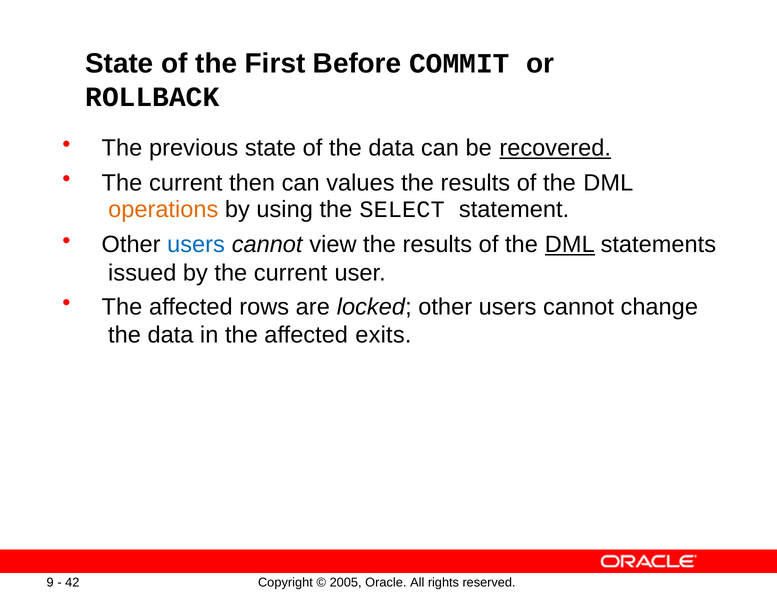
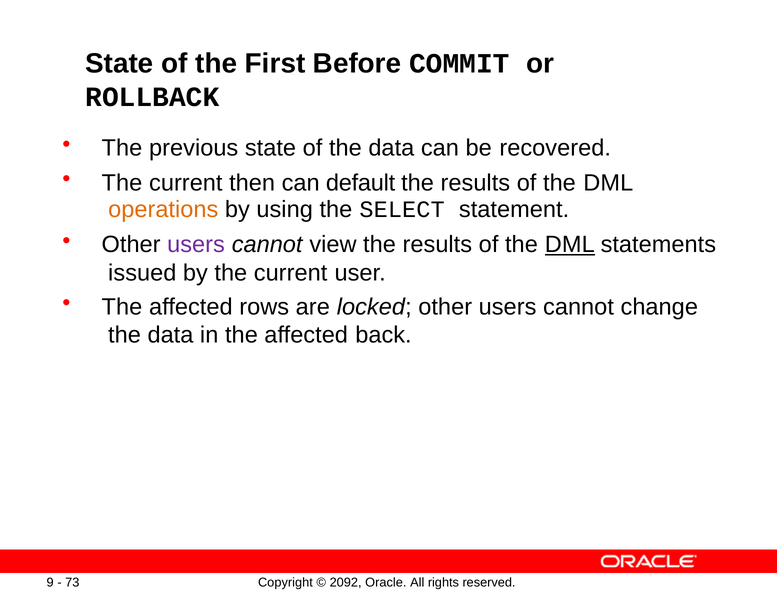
recovered underline: present -> none
values: values -> default
users at (196, 245) colour: blue -> purple
exits: exits -> back
42: 42 -> 73
2005: 2005 -> 2092
